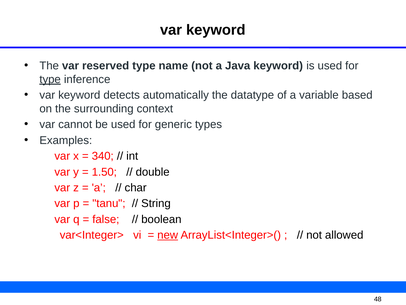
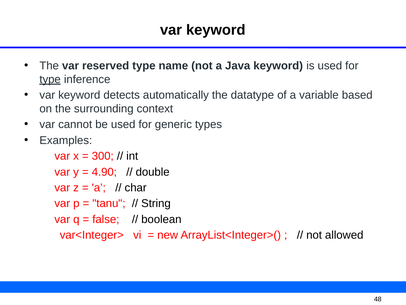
340: 340 -> 300
1.50: 1.50 -> 4.90
new underline: present -> none
